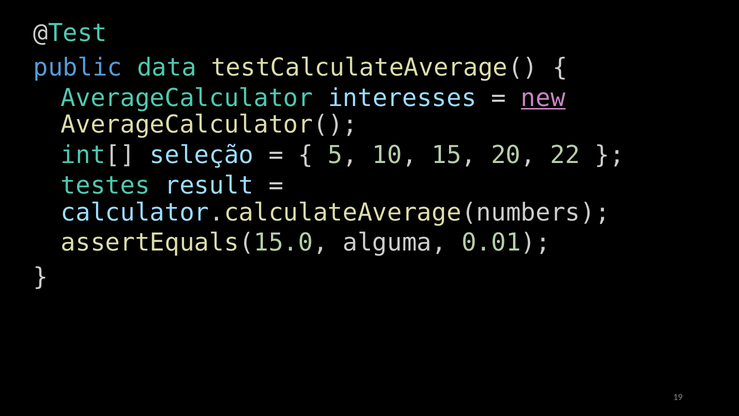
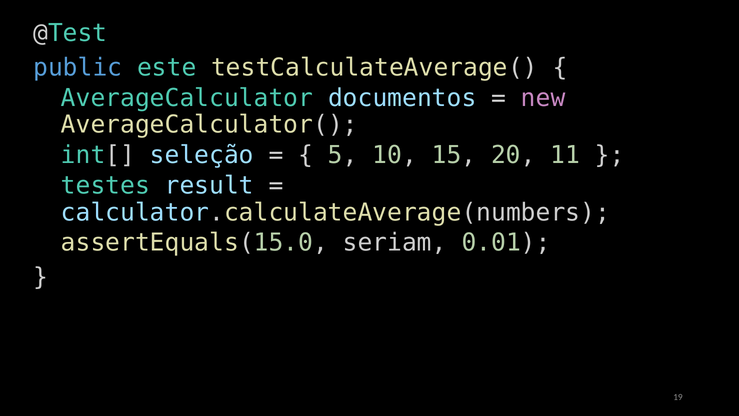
data: data -> este
interesses: interesses -> documentos
new underline: present -> none
22: 22 -> 11
alguma: alguma -> seriam
